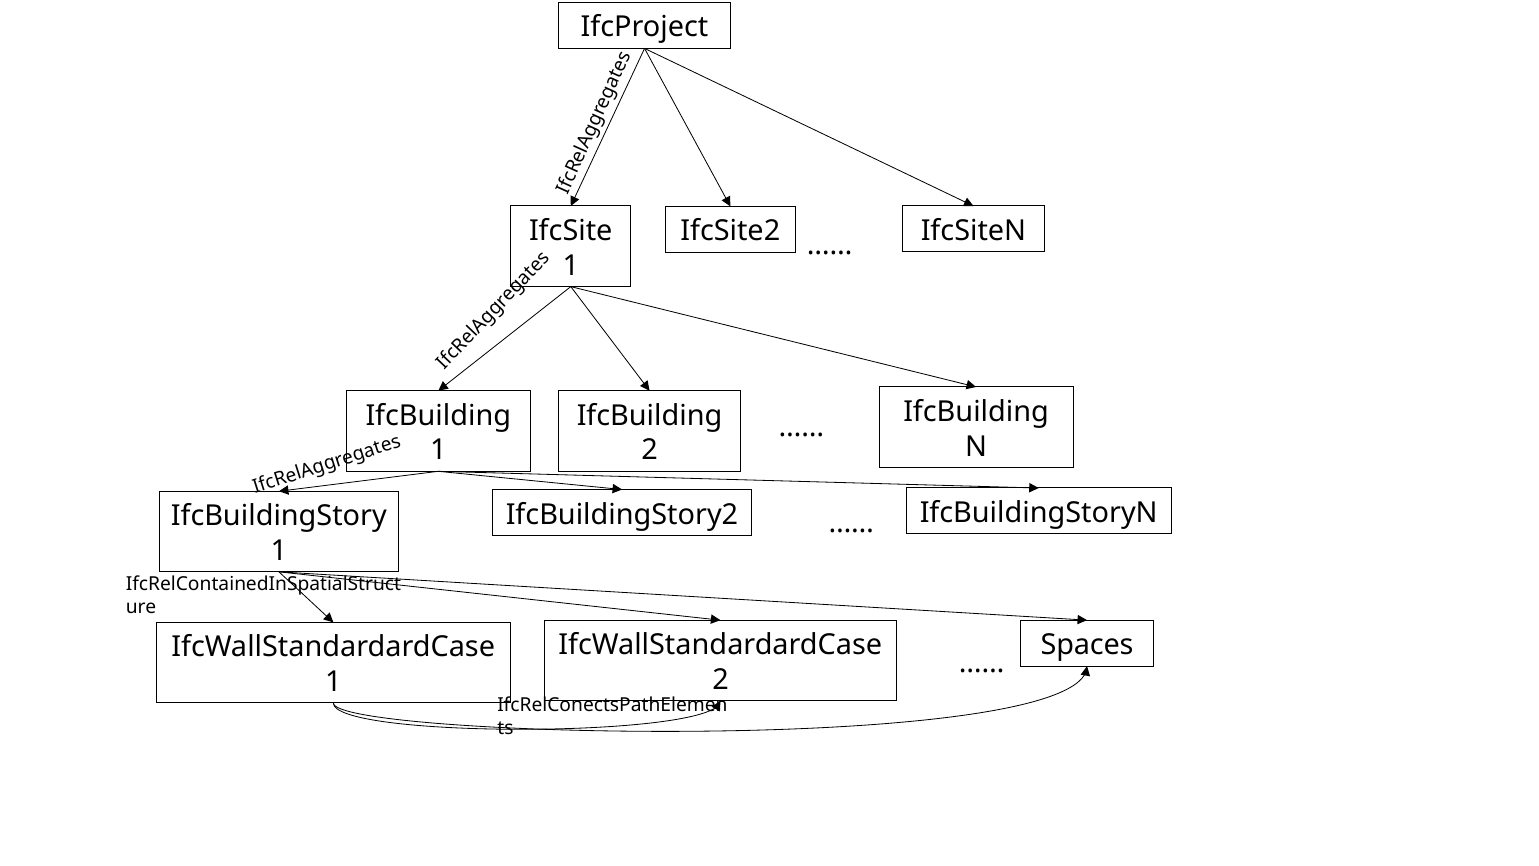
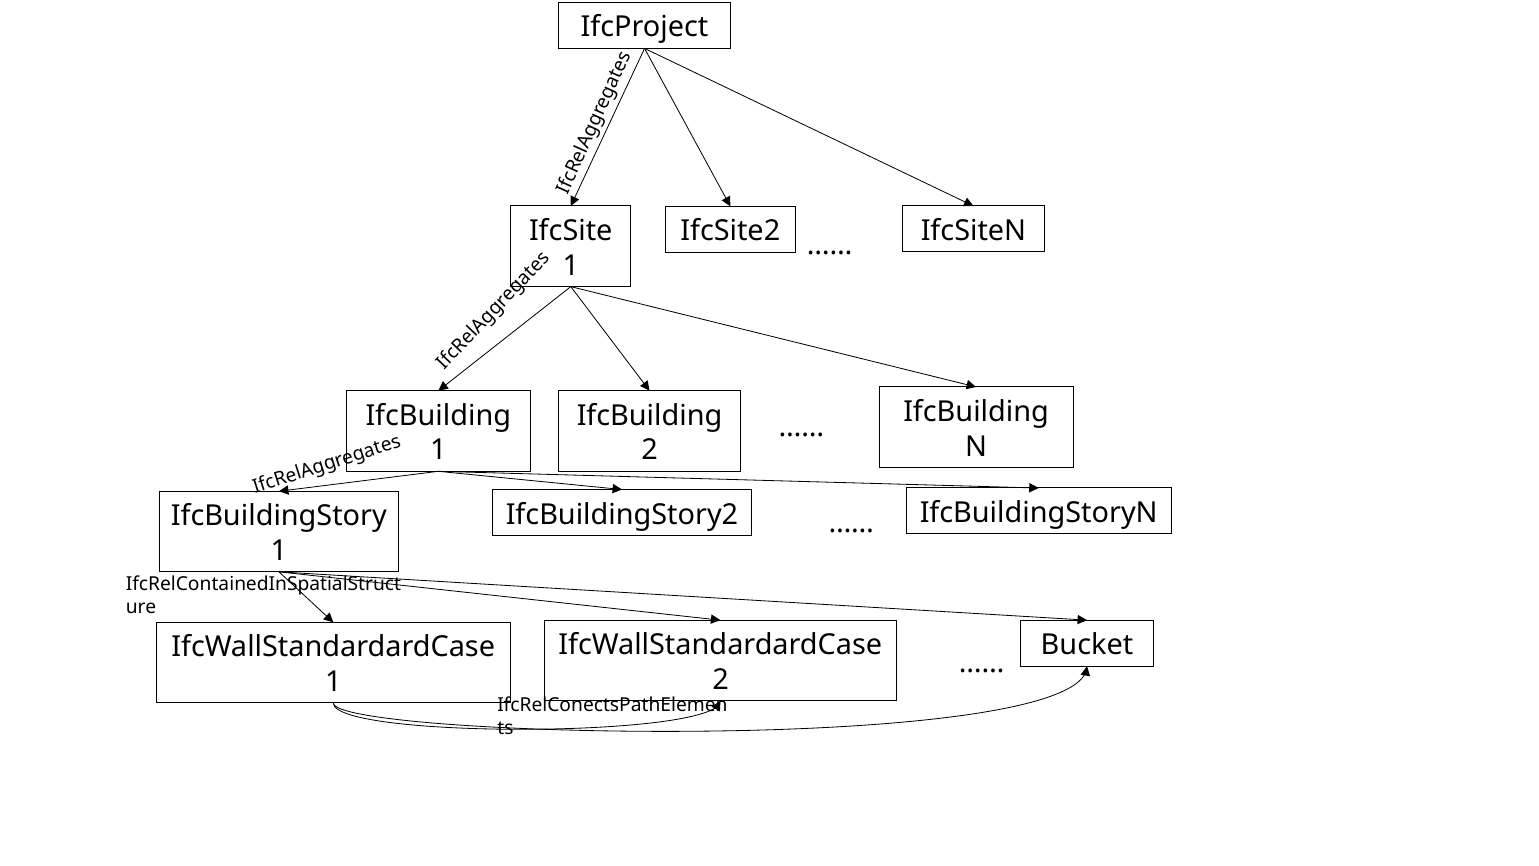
Spaces: Spaces -> Bucket
